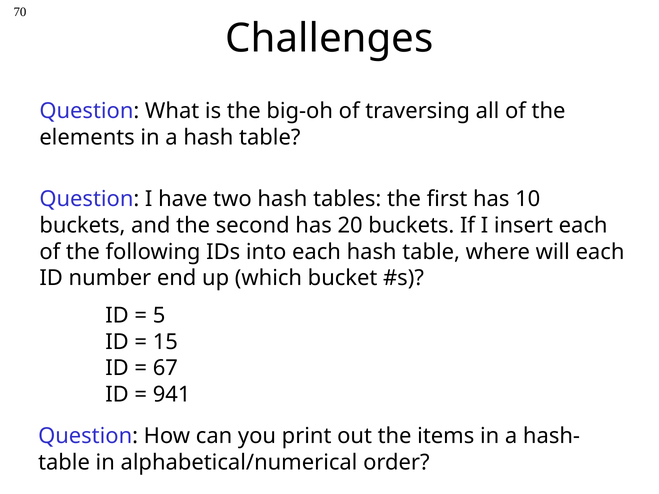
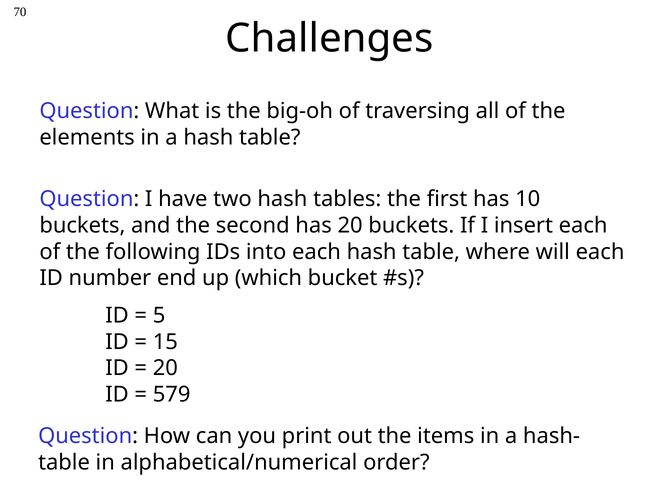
67 at (165, 368): 67 -> 20
941: 941 -> 579
